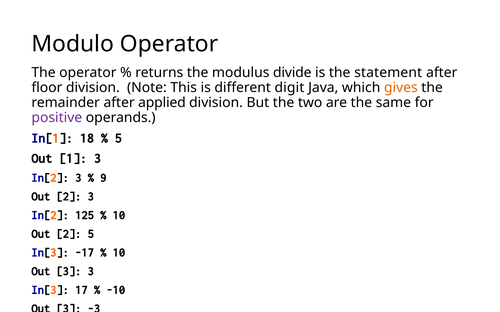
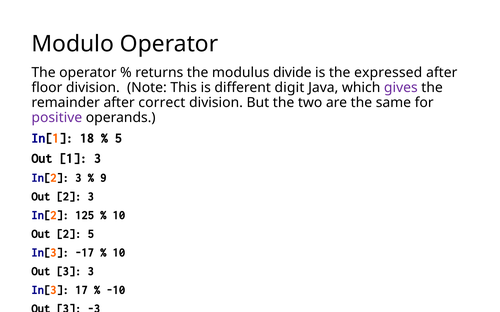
statement: statement -> expressed
gives colour: orange -> purple
applied: applied -> correct
